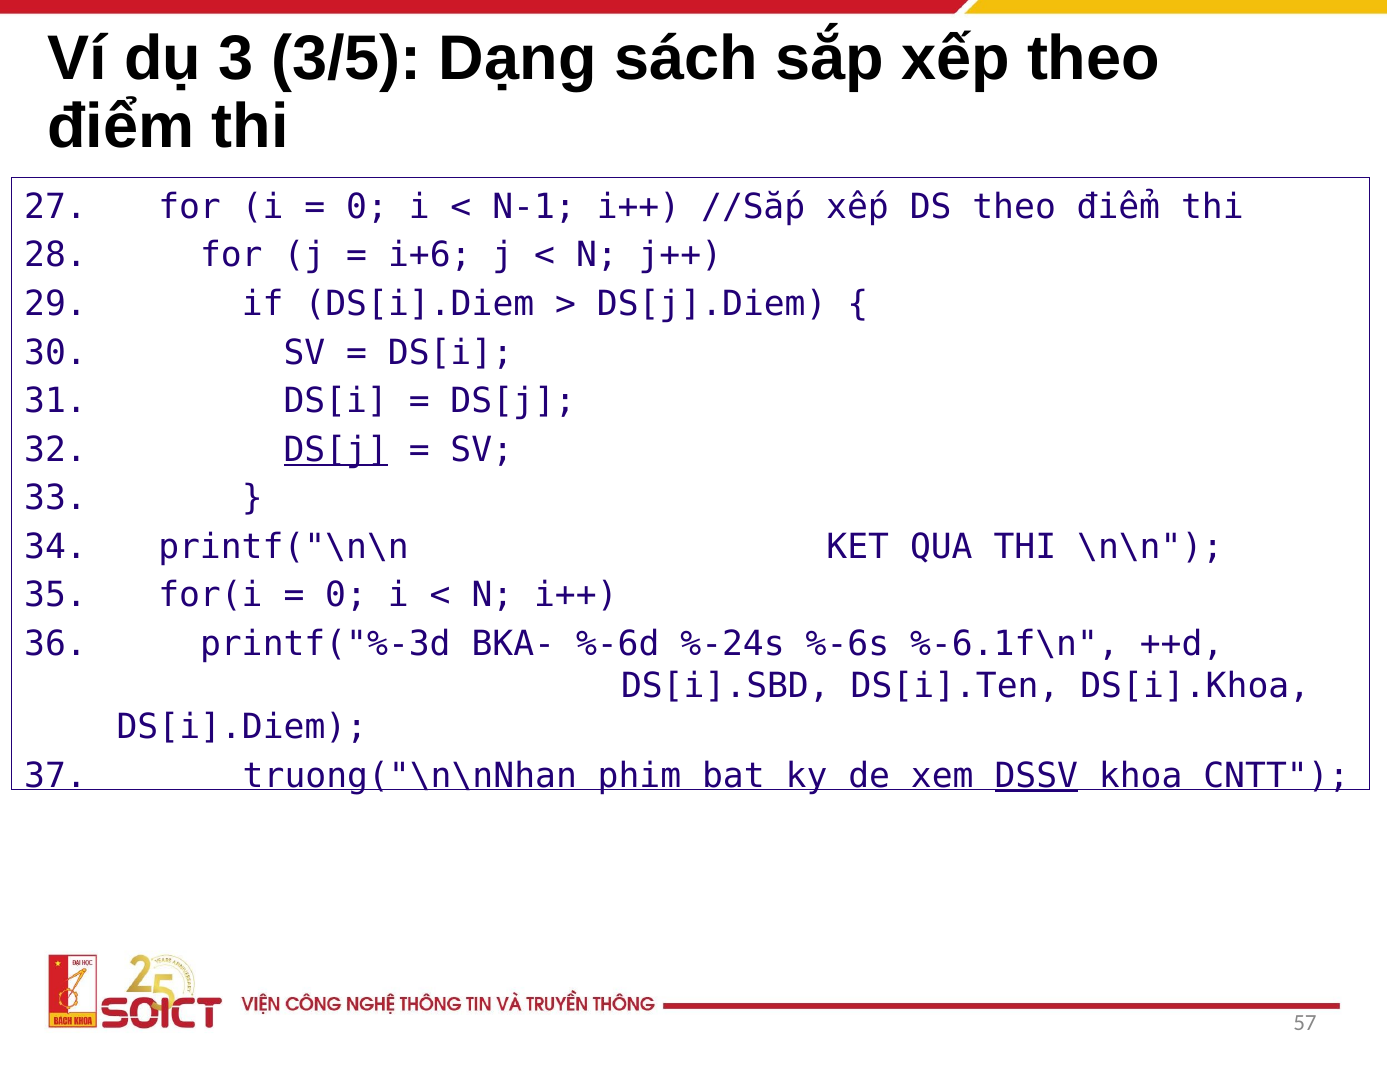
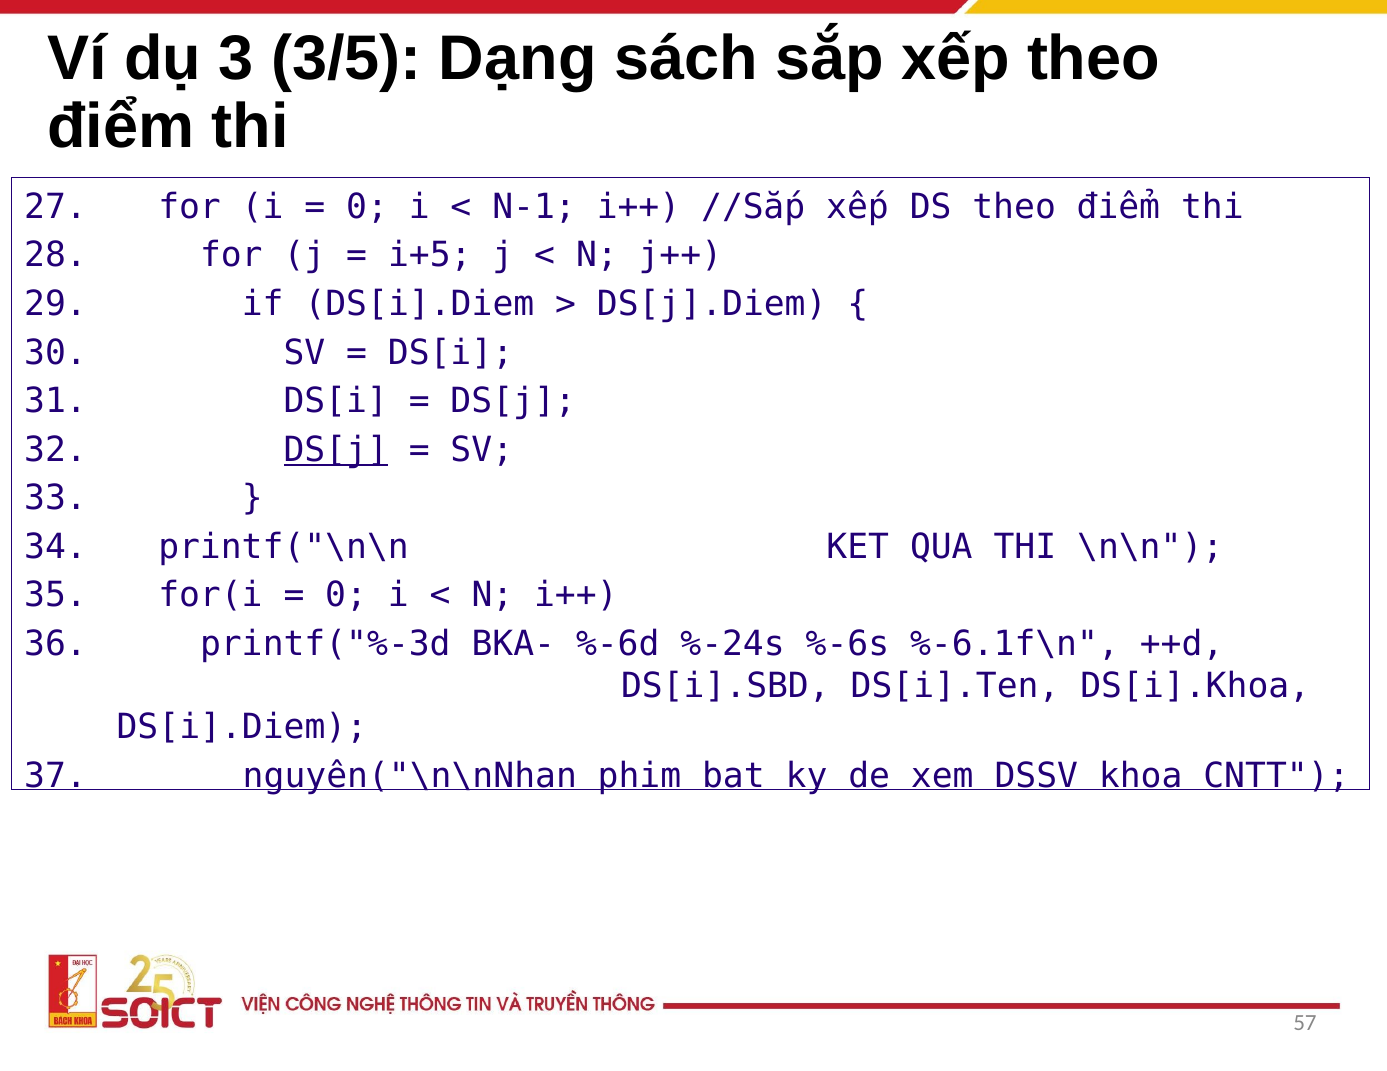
i+6: i+6 -> i+5
truong("\n\nNhan: truong("\n\nNhan -> nguyên("\n\nNhan
DSSV underline: present -> none
